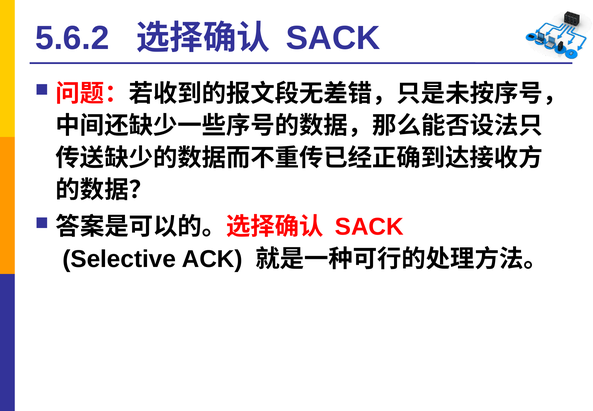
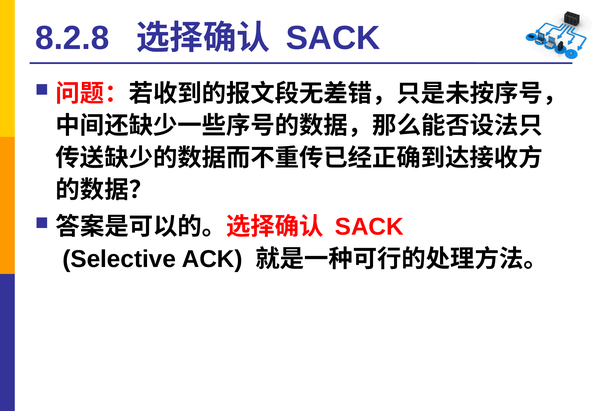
5.6.2: 5.6.2 -> 8.2.8
